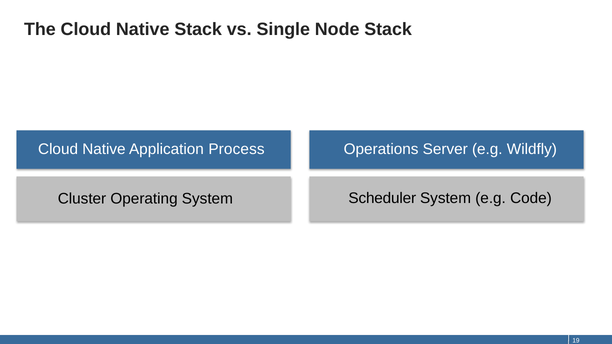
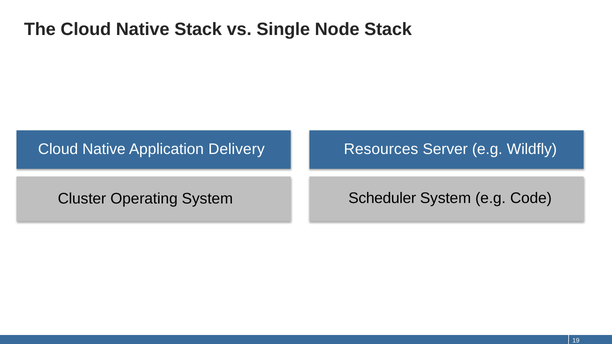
Process: Process -> Delivery
Operations: Operations -> Resources
